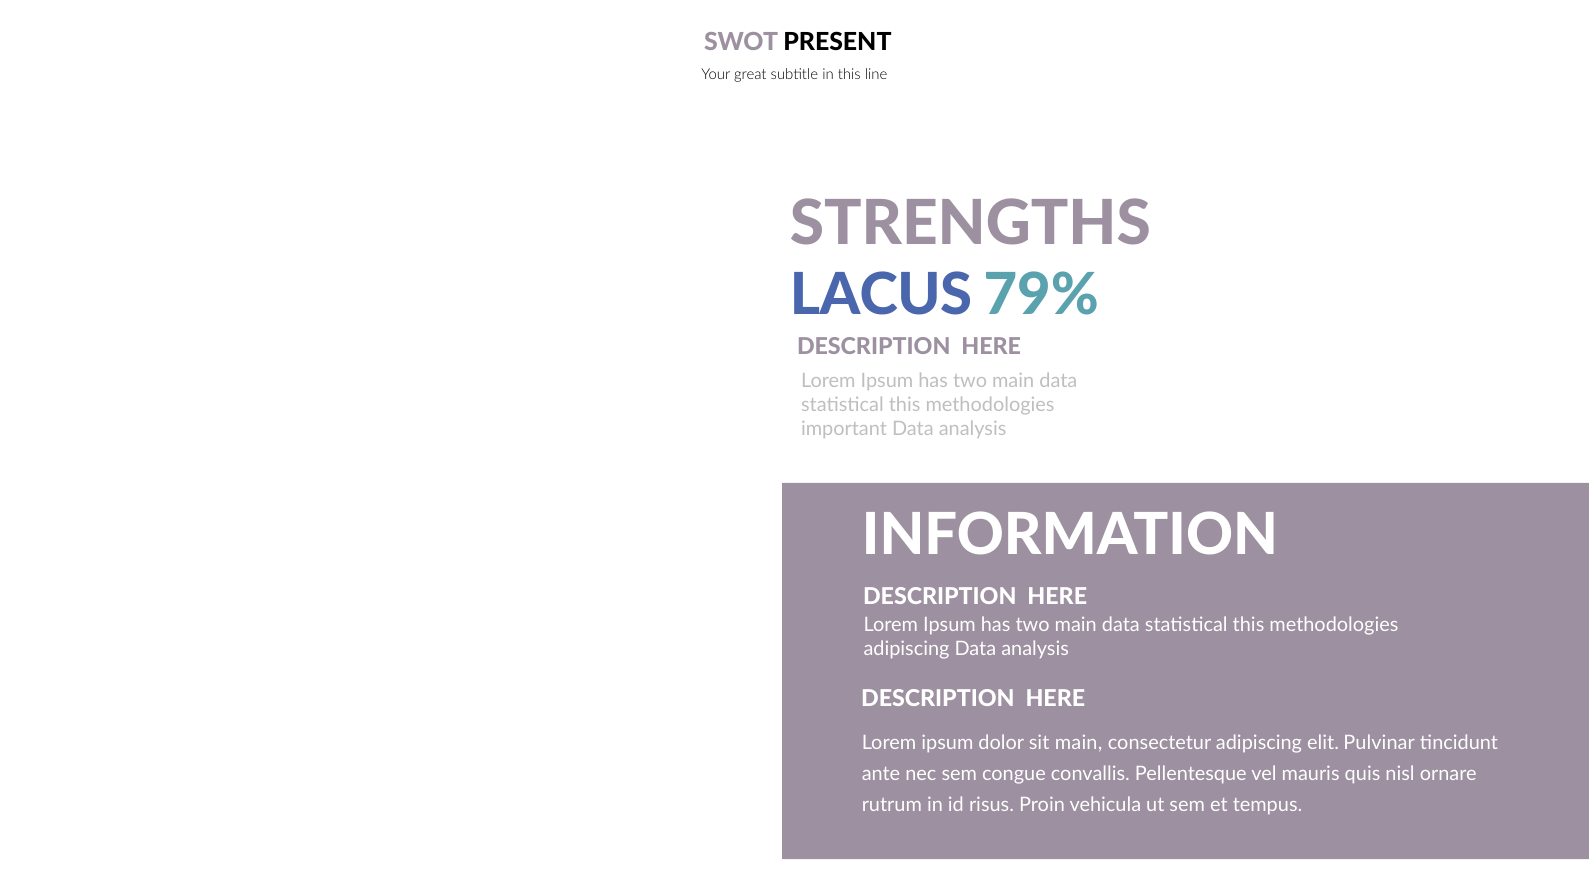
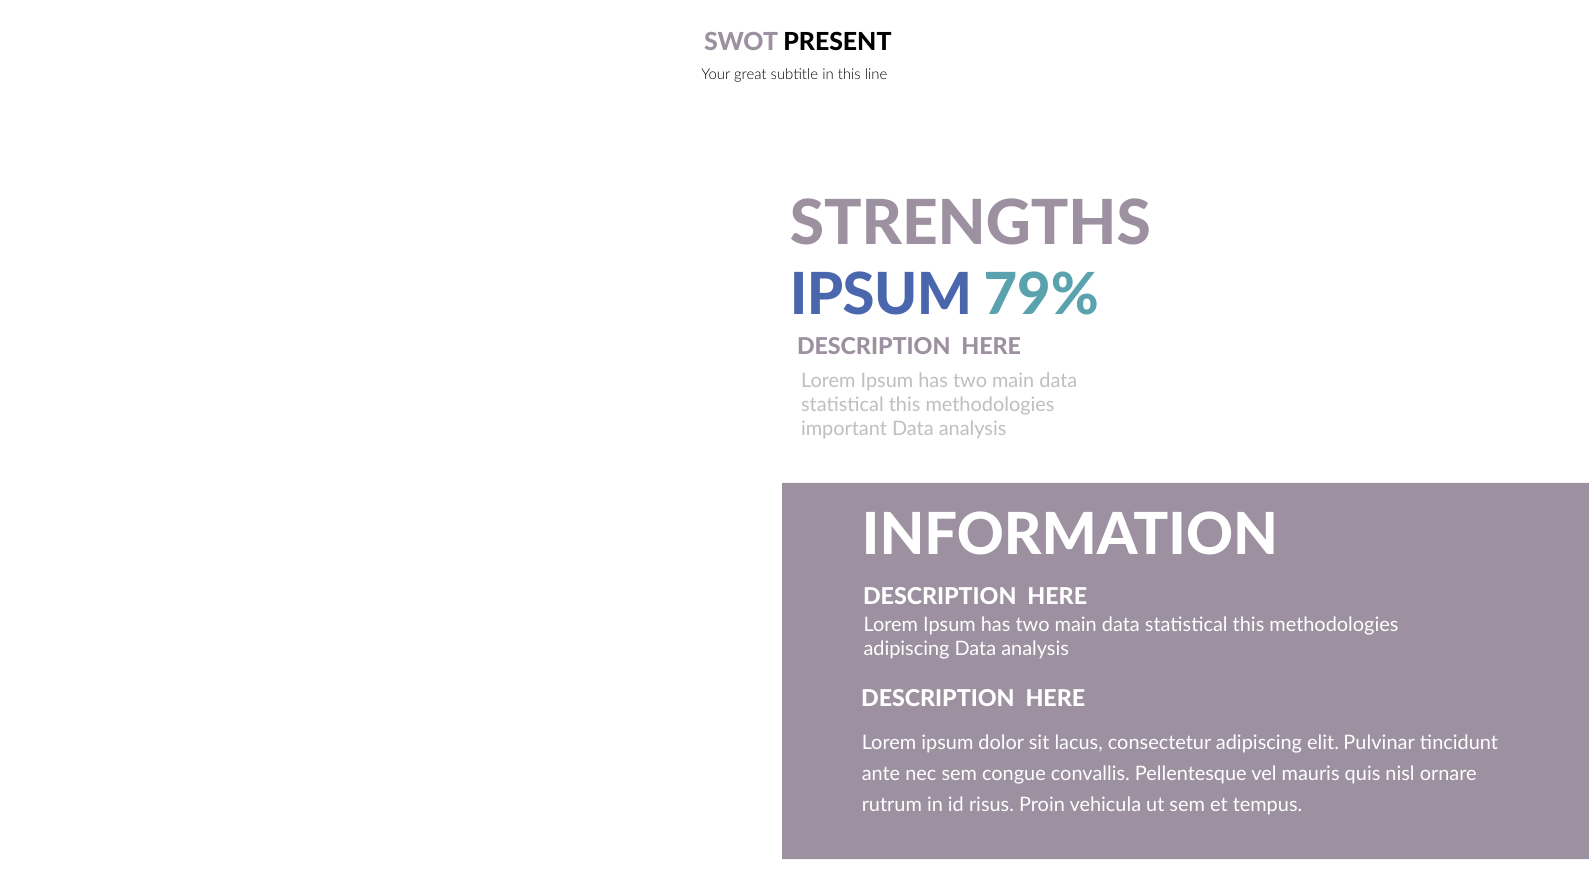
LACUS at (881, 295): LACUS -> IPSUM
sit main: main -> lacus
